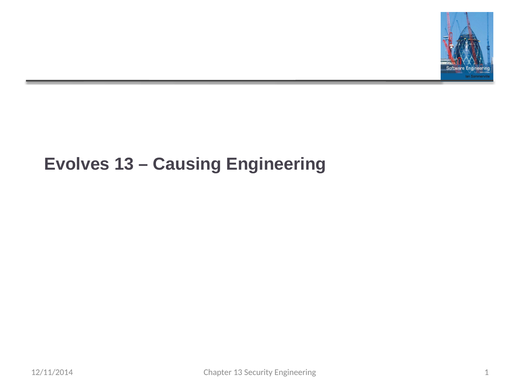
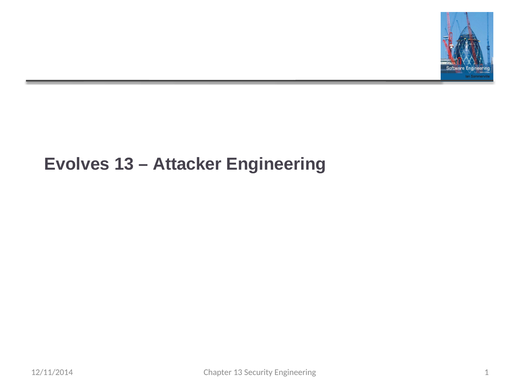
Causing: Causing -> Attacker
